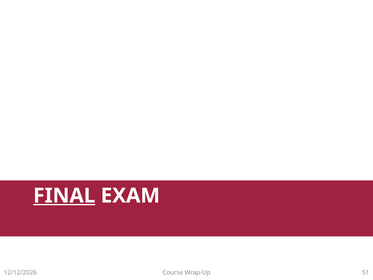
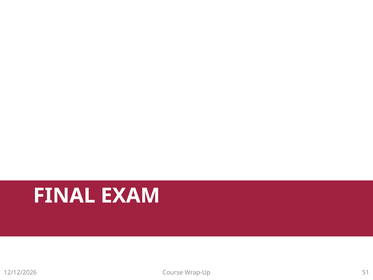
FINAL underline: present -> none
